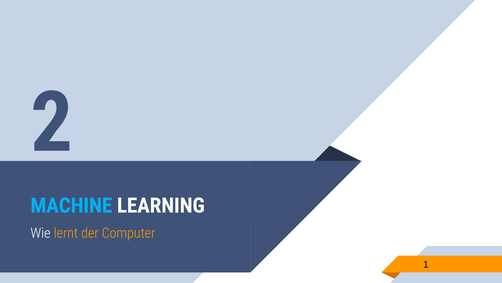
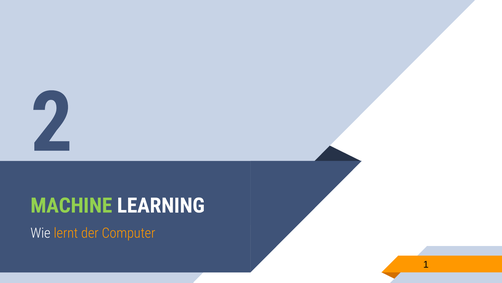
MACHINE colour: light blue -> light green
